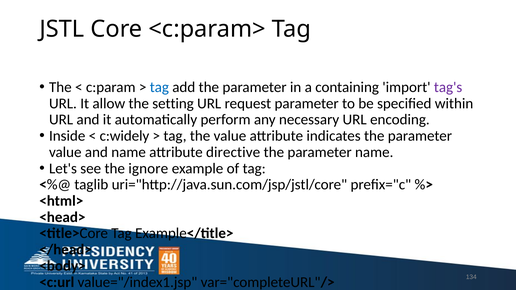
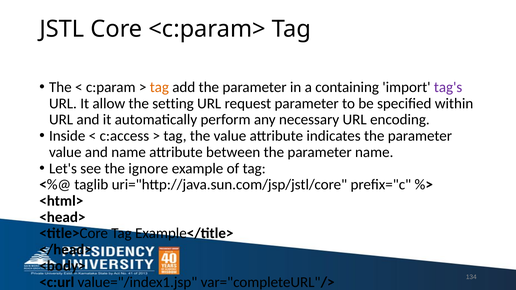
tag at (159, 87) colour: blue -> orange
c:widely: c:widely -> c:access
directive: directive -> between
